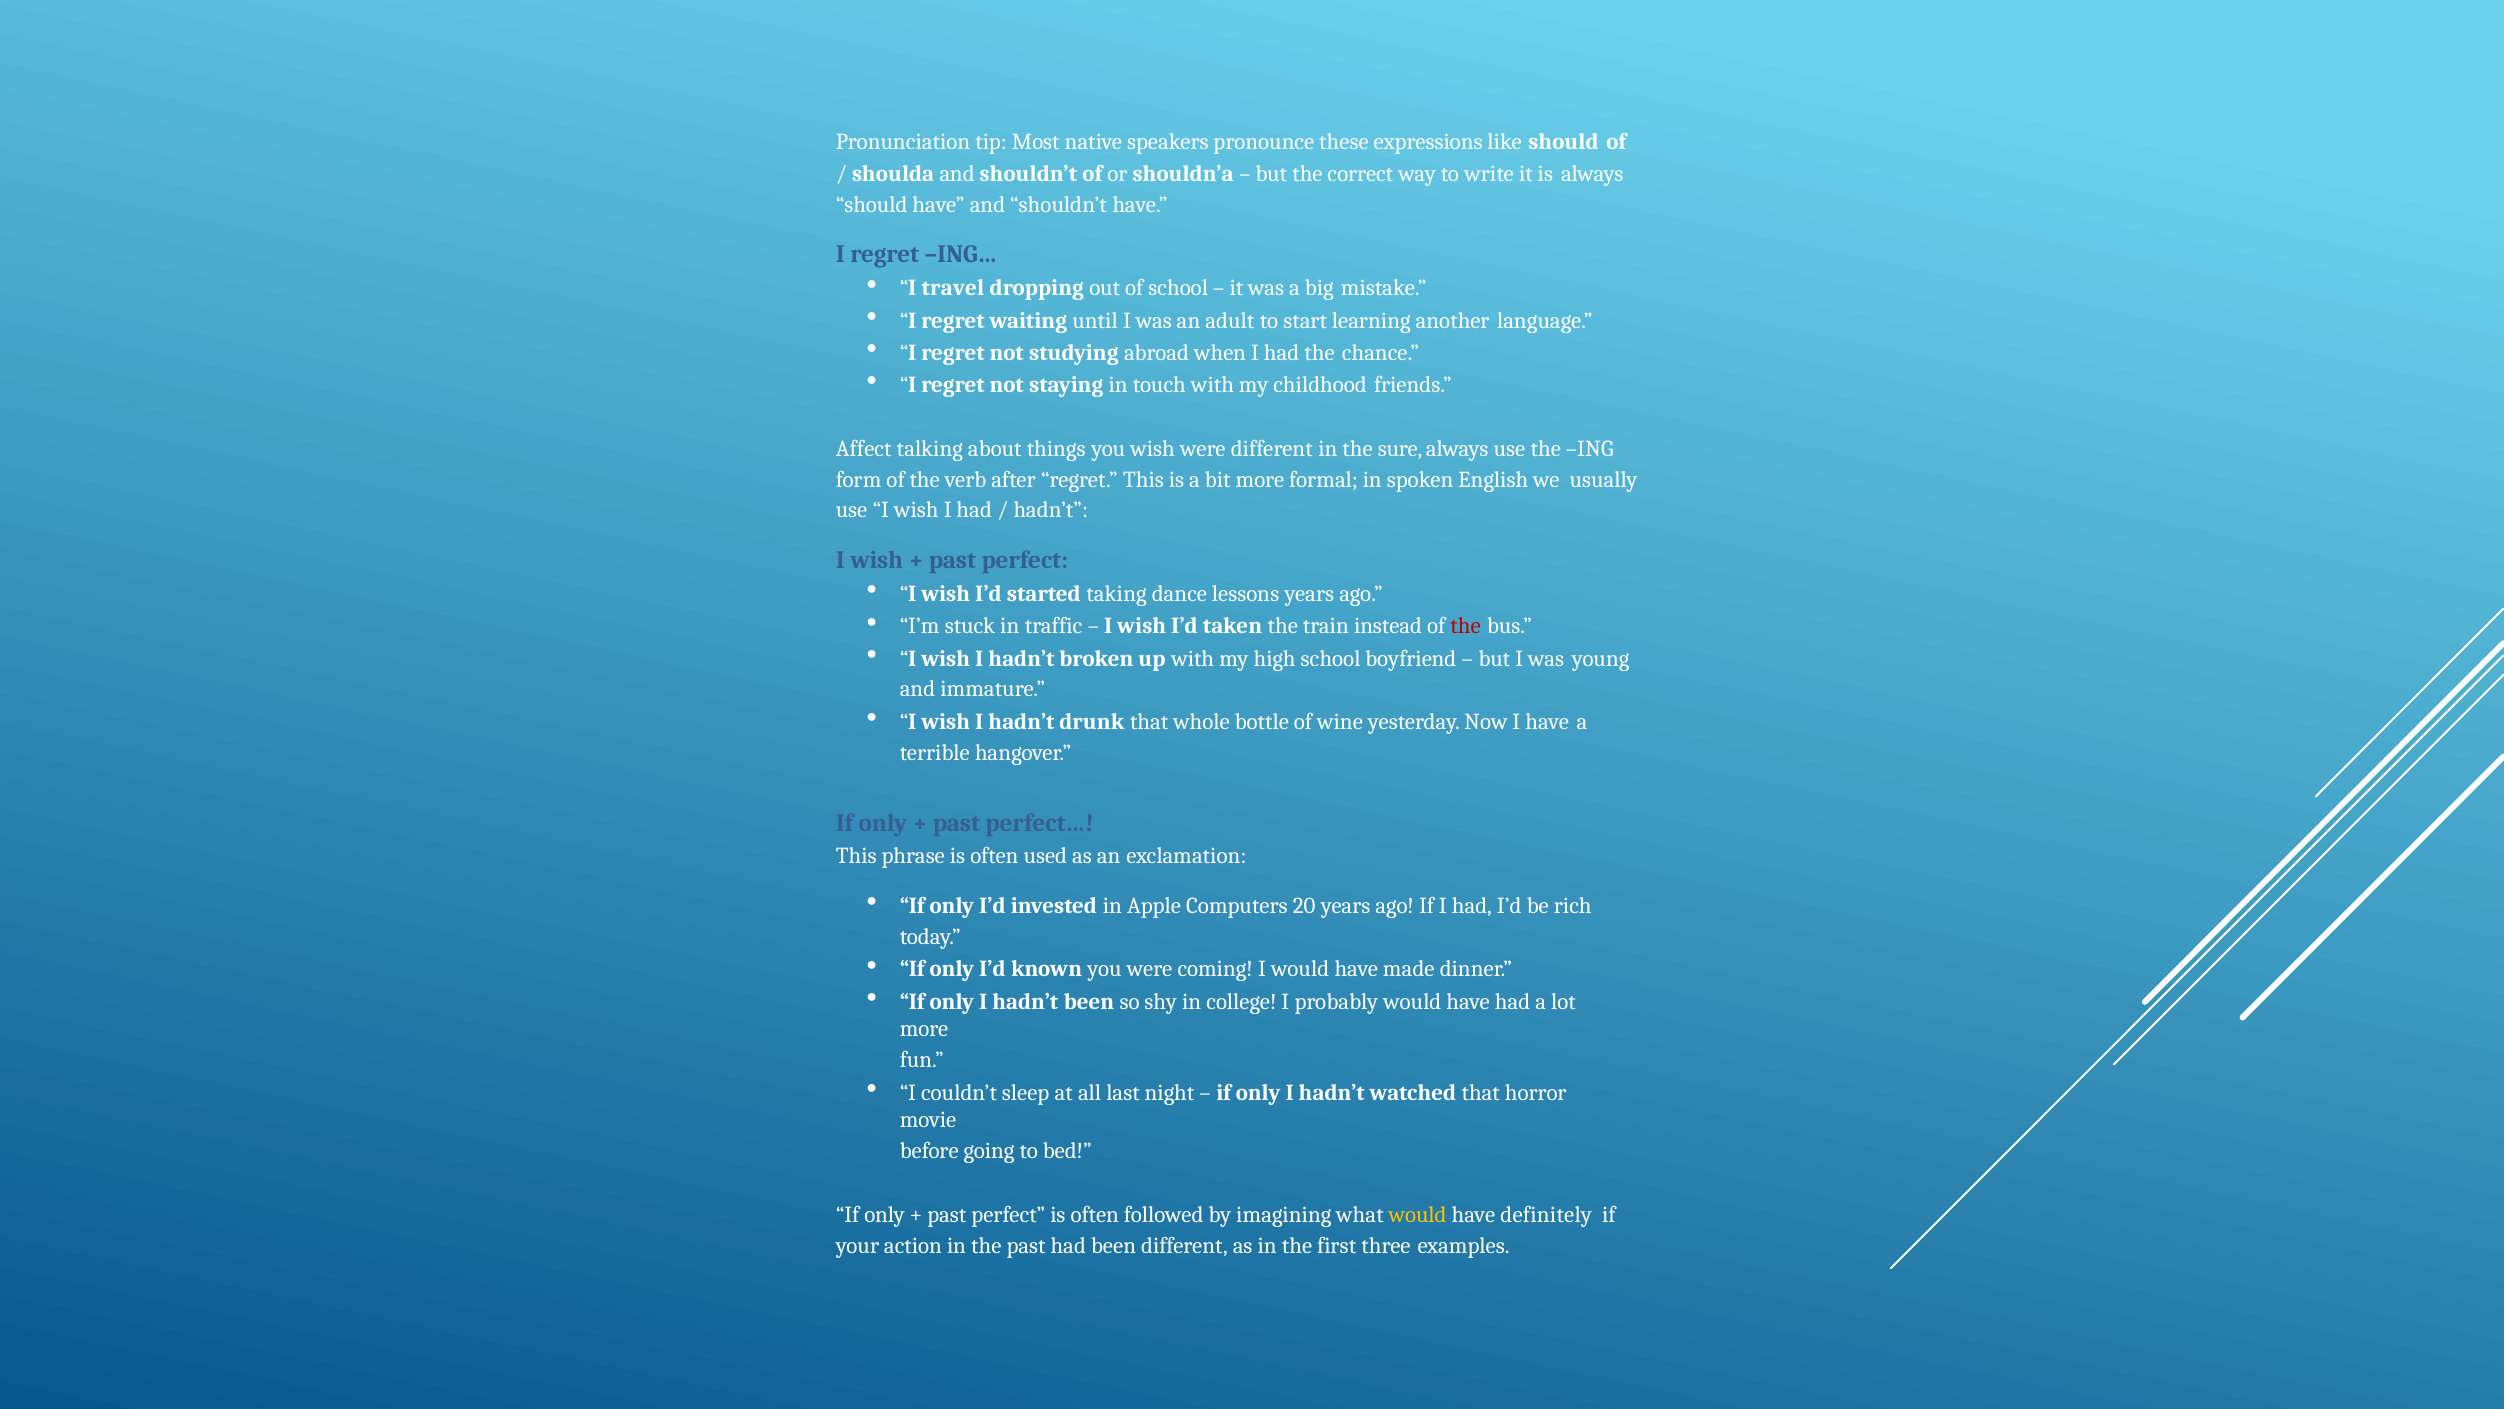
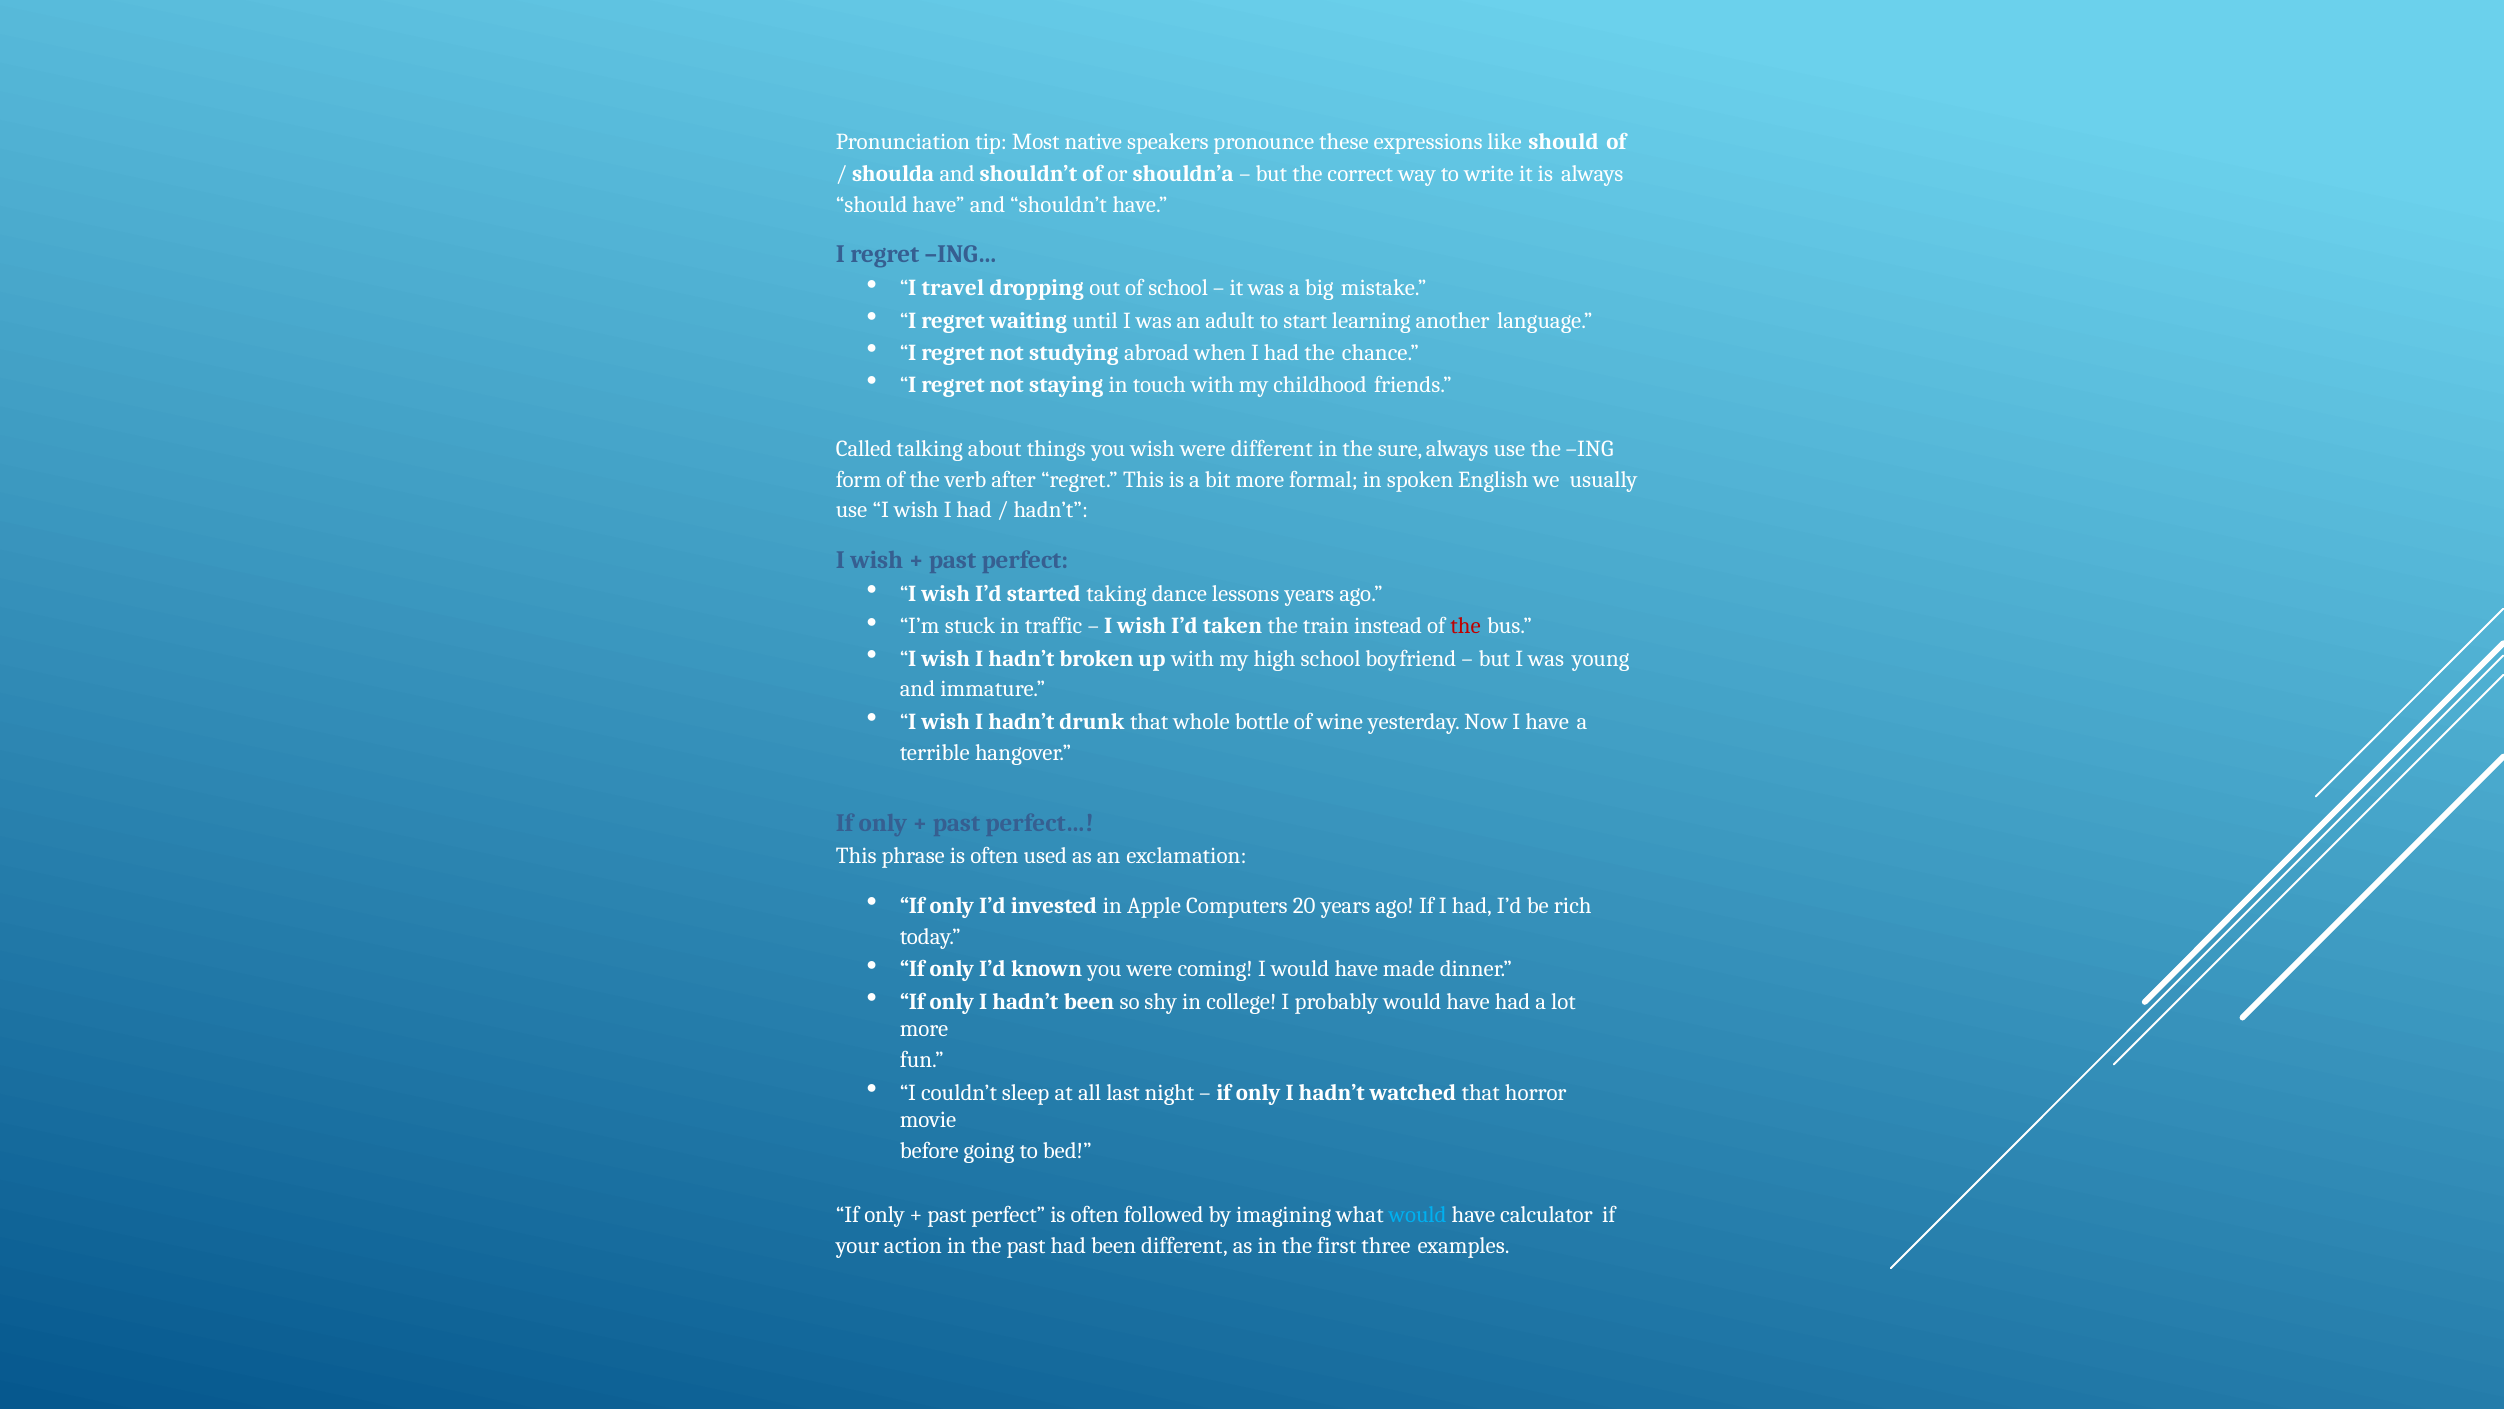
Affect: Affect -> Called
would at (1418, 1215) colour: yellow -> light blue
definitely: definitely -> calculator
